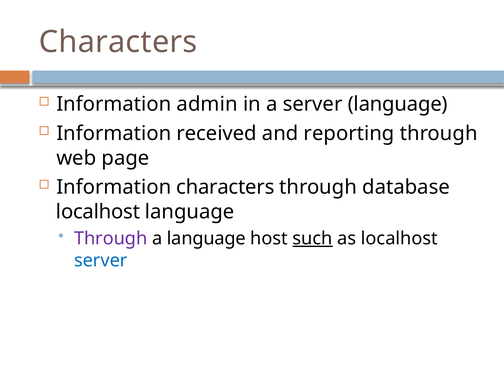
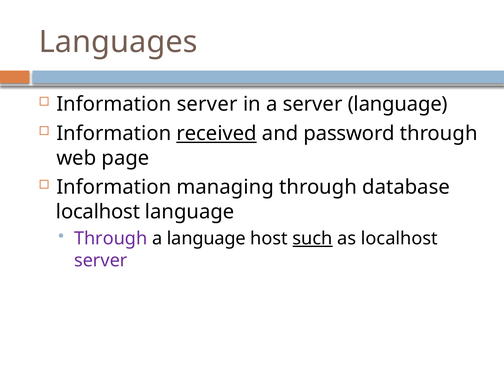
Characters at (118, 42): Characters -> Languages
Information admin: admin -> server
received underline: none -> present
reporting: reporting -> password
Information characters: characters -> managing
server at (101, 260) colour: blue -> purple
